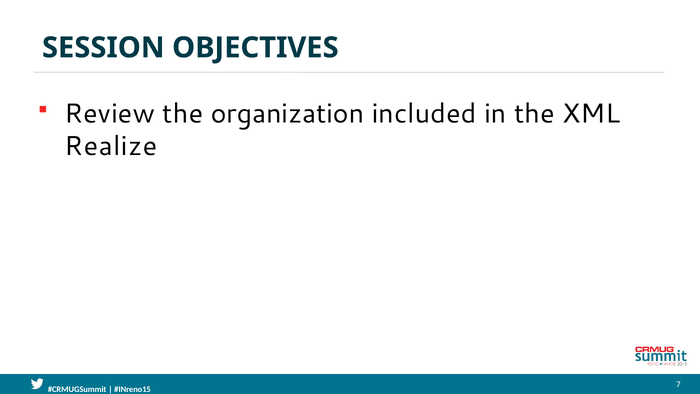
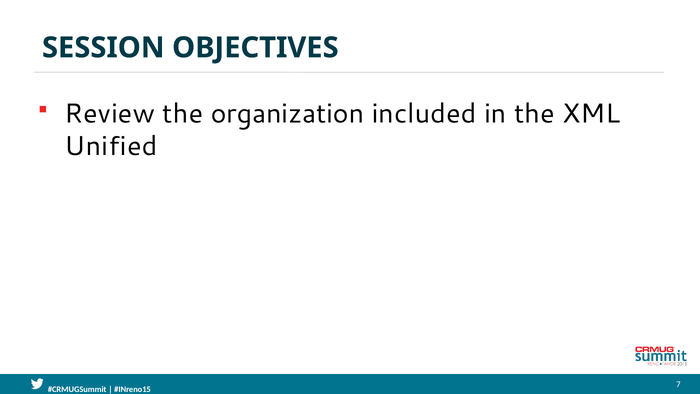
Realize: Realize -> Unified
